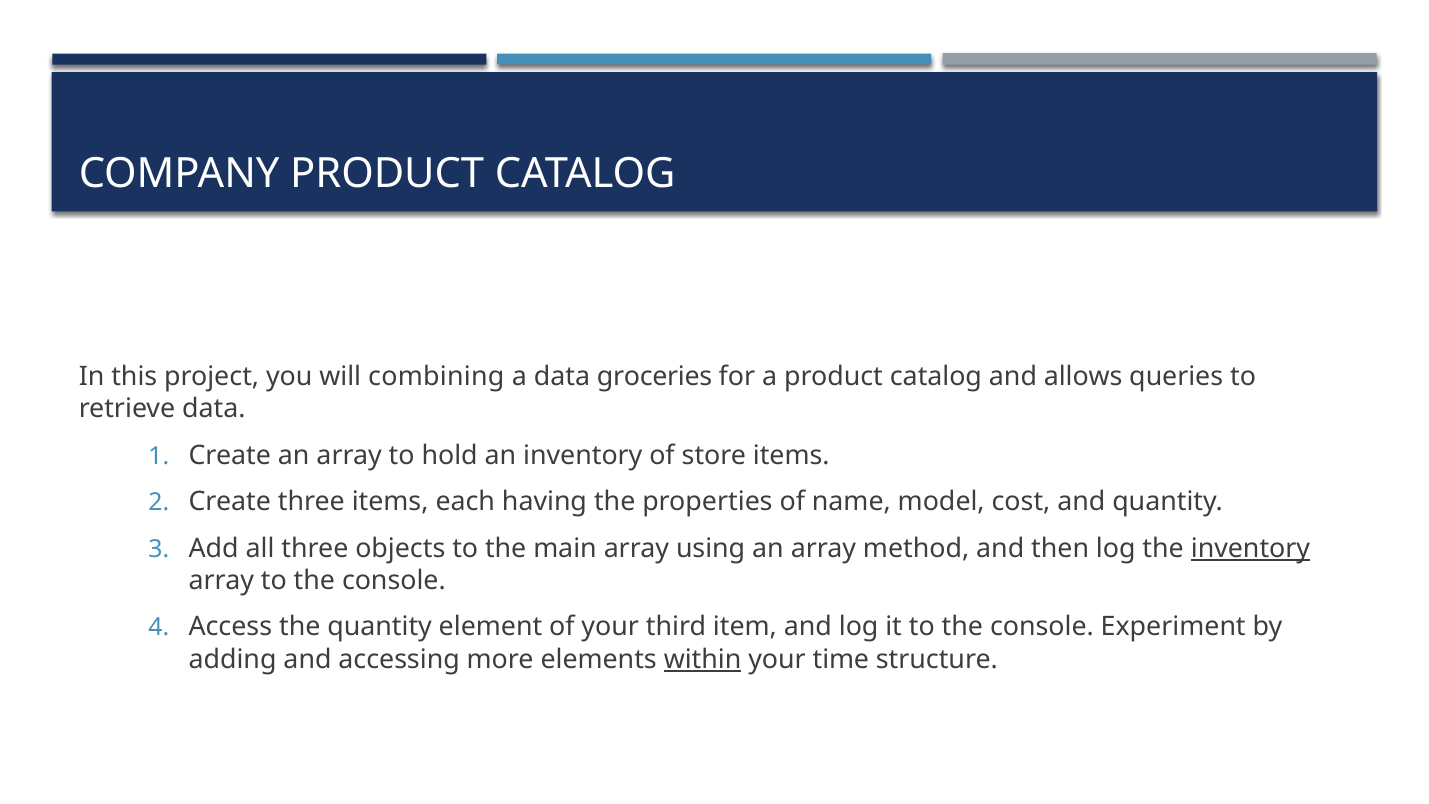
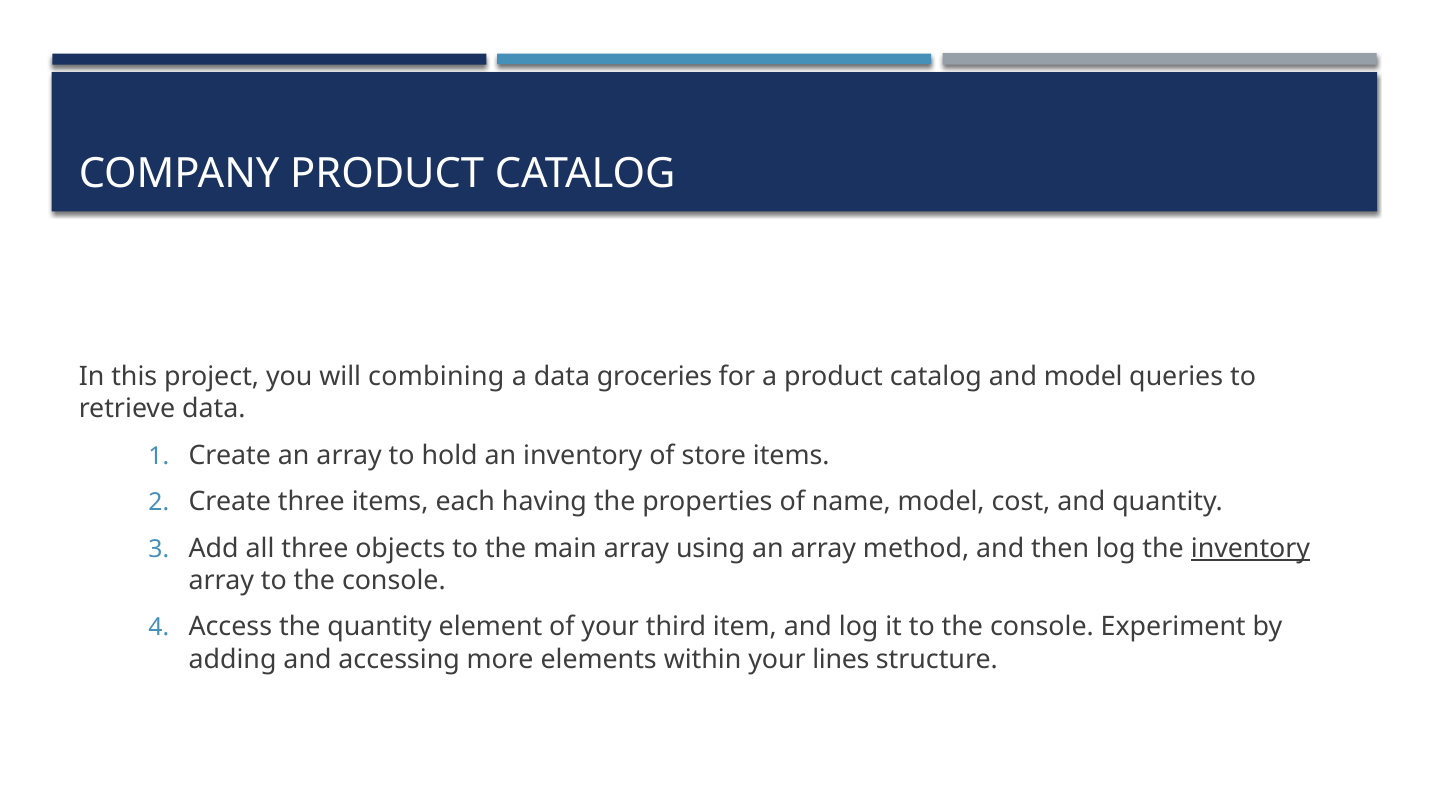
and allows: allows -> model
within underline: present -> none
time: time -> lines
